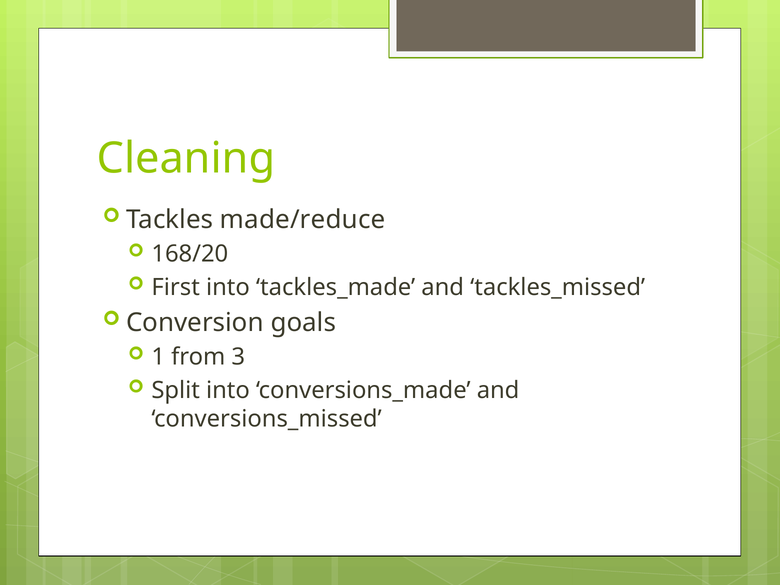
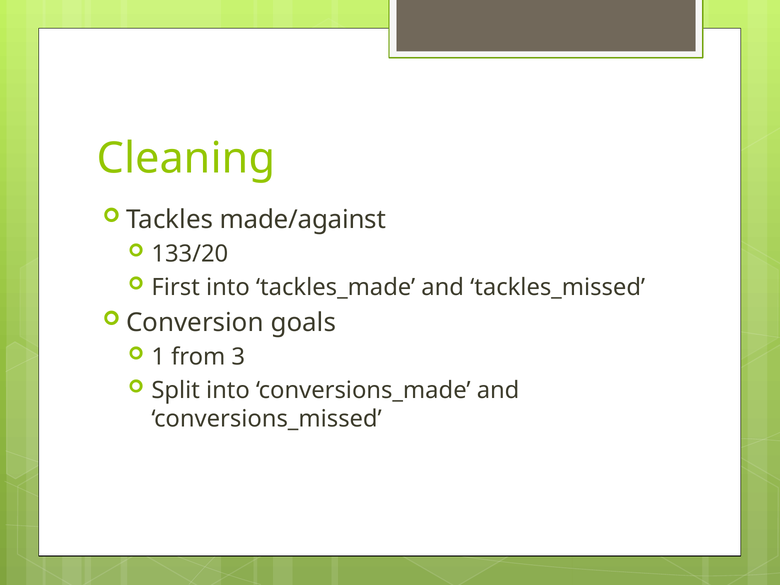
made/reduce: made/reduce -> made/against
168/20: 168/20 -> 133/20
